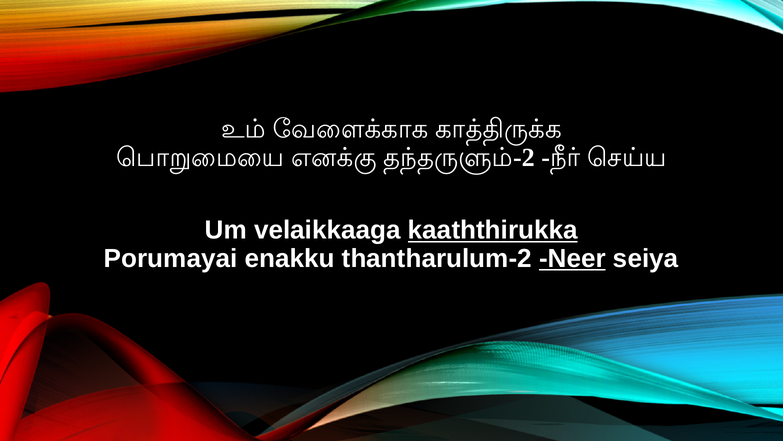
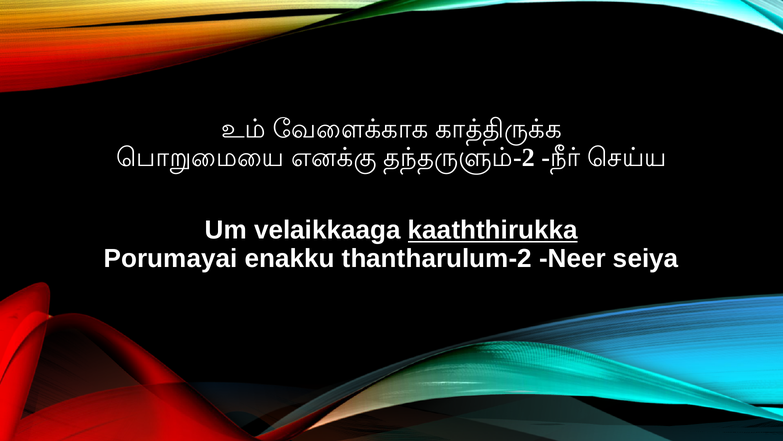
Neer underline: present -> none
